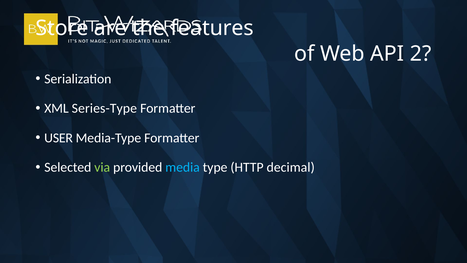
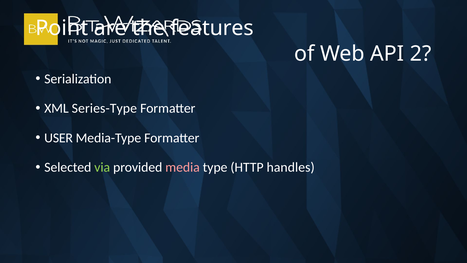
Store: Store -> Point
media colour: light blue -> pink
decimal: decimal -> handles
